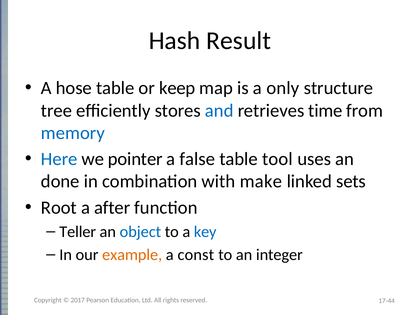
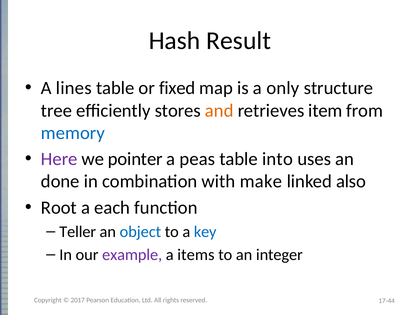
hose: hose -> lines
keep: keep -> fixed
and colour: blue -> orange
time: time -> item
Here colour: blue -> purple
false: false -> peas
tool: tool -> into
sets: sets -> also
after: after -> each
example colour: orange -> purple
const: const -> items
